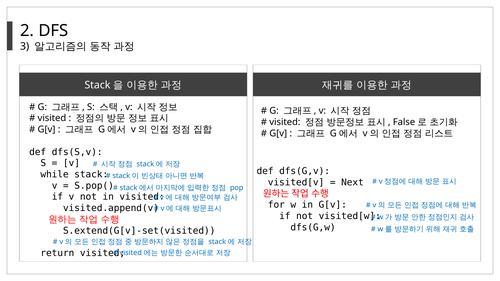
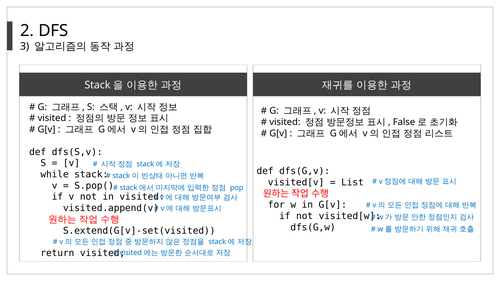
Next: Next -> List
